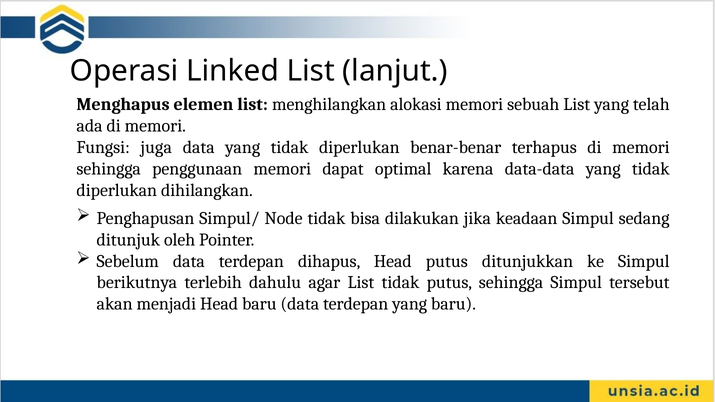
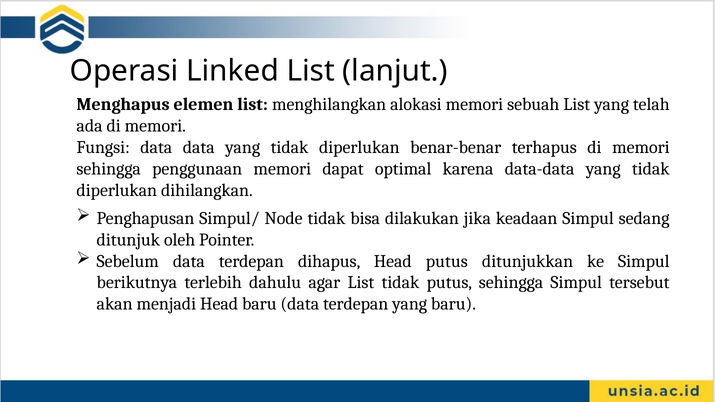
Fungsi juga: juga -> data
